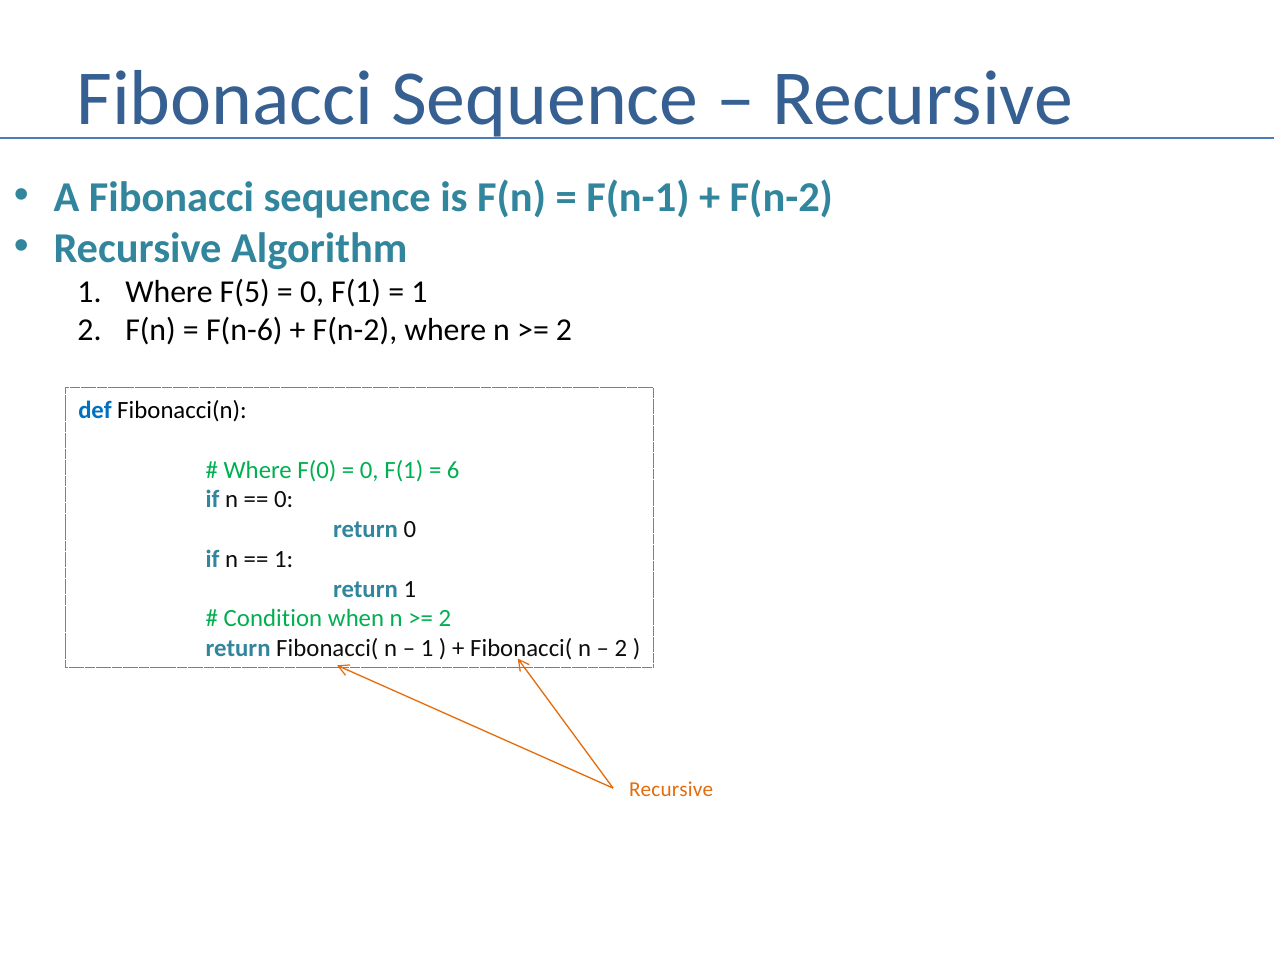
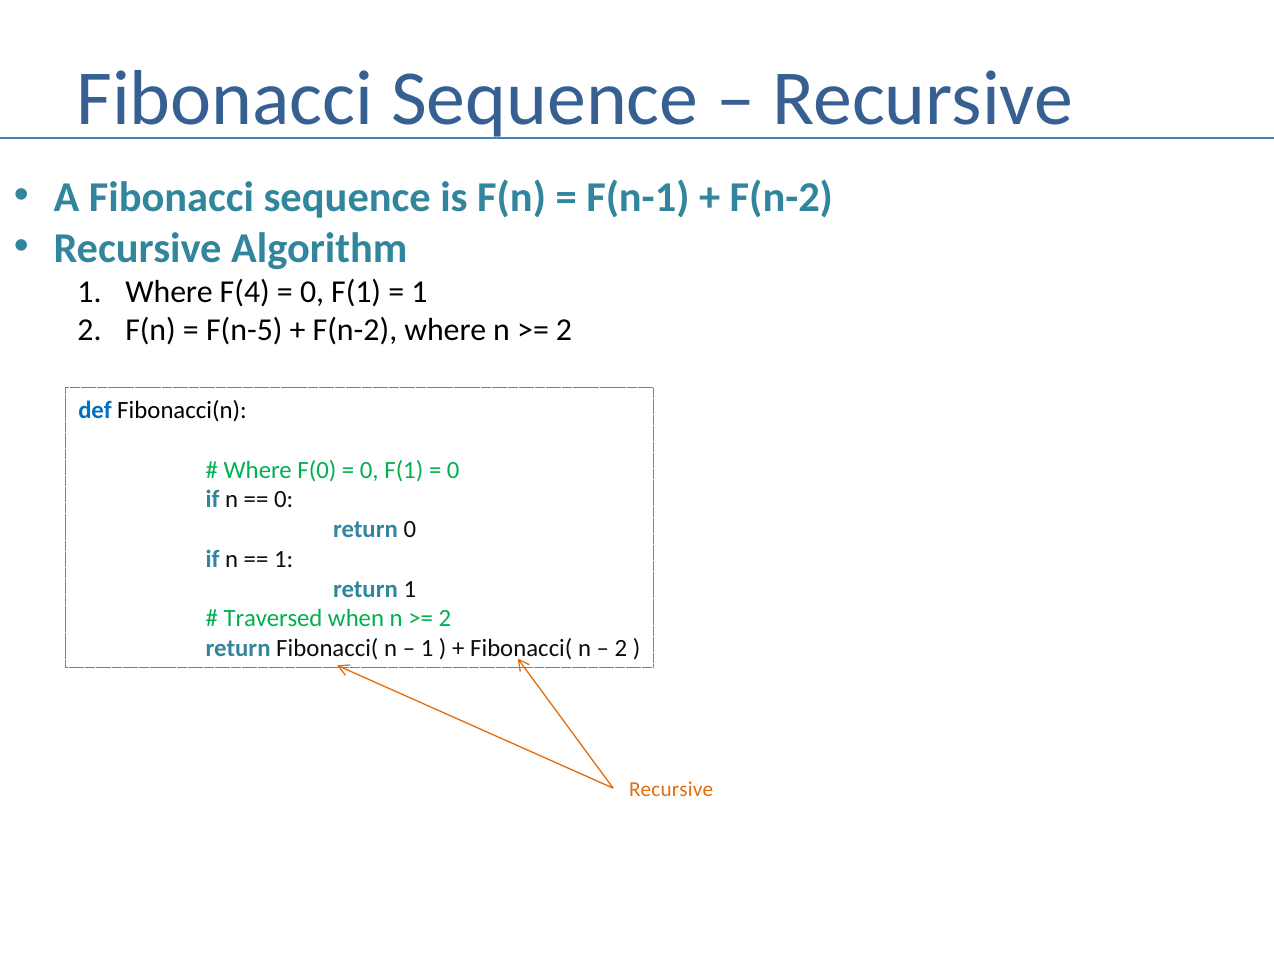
F(5: F(5 -> F(4
F(n-6: F(n-6 -> F(n-5
6 at (453, 470): 6 -> 0
Condition: Condition -> Traversed
